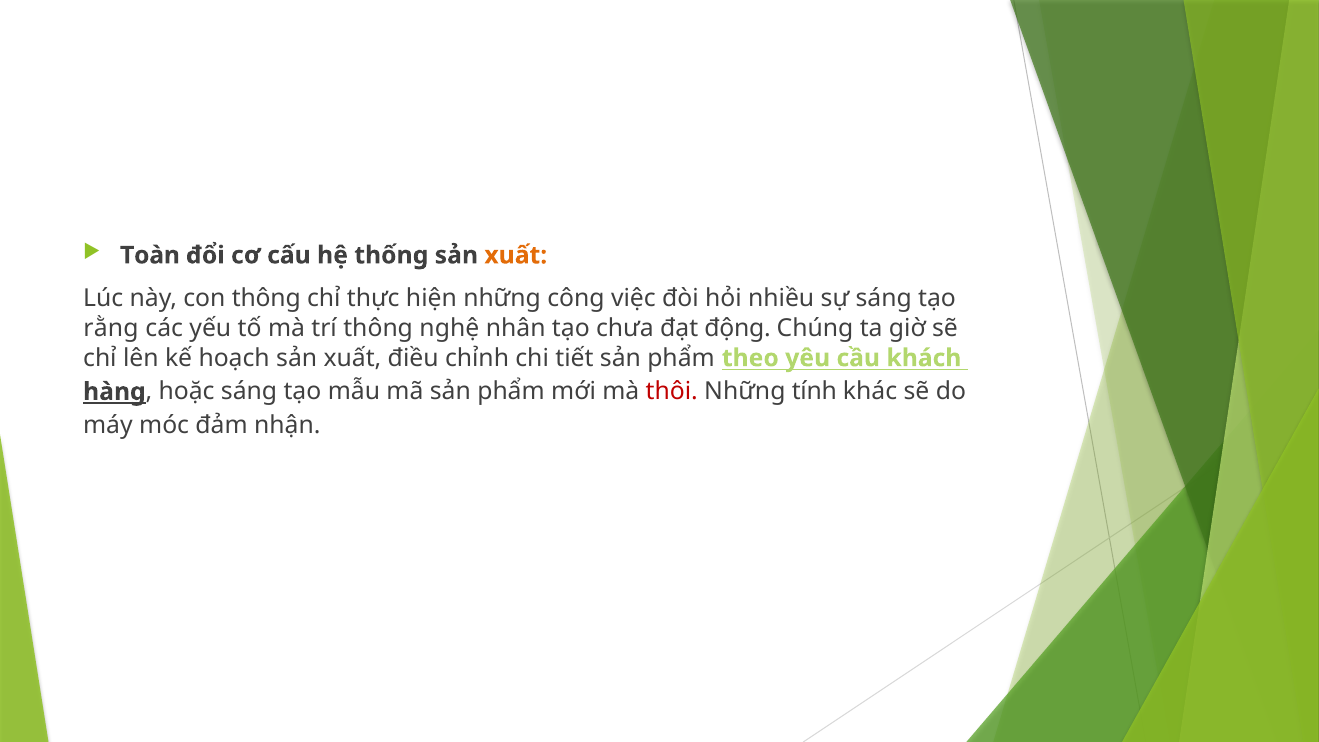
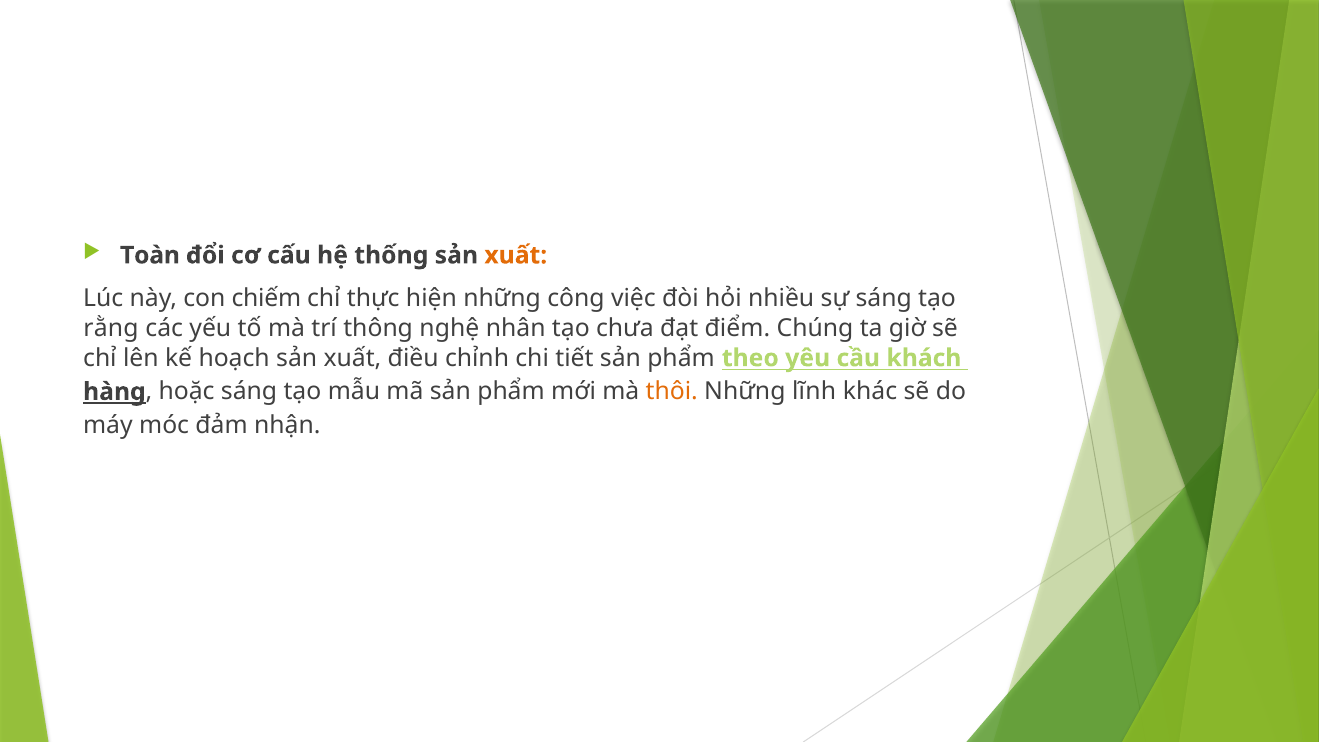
con thông: thông -> chiếm
động: động -> điểm
thôi colour: red -> orange
tính: tính -> lĩnh
